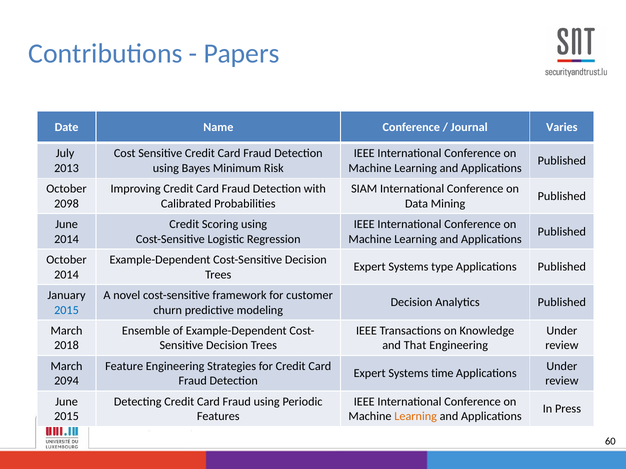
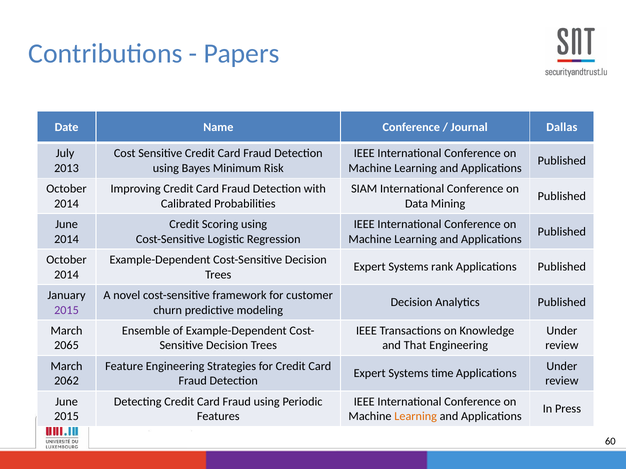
Varies: Varies -> Dallas
2098 at (66, 204): 2098 -> 2014
type: type -> rank
2015 at (66, 310) colour: blue -> purple
2018: 2018 -> 2065
2094: 2094 -> 2062
